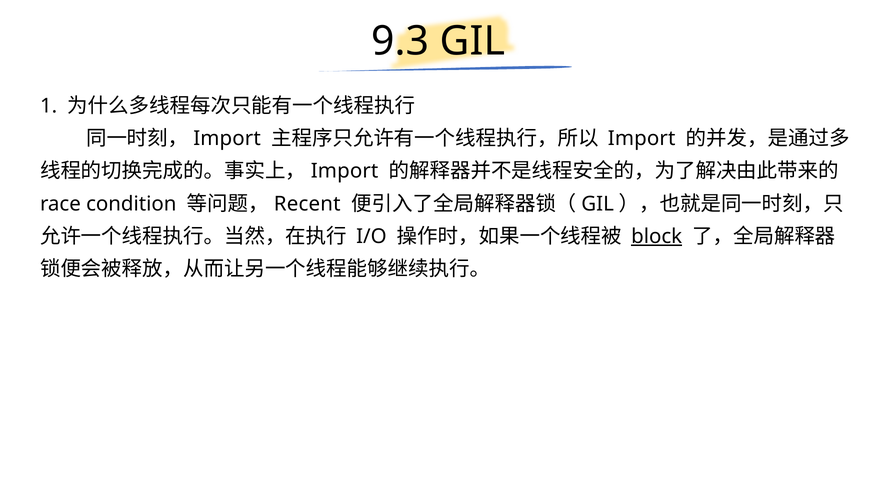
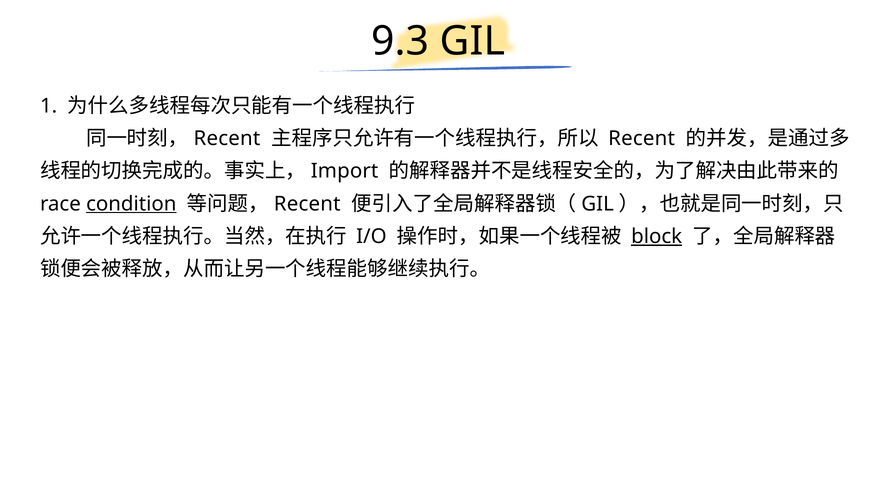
Import at (227, 139): Import -> Recent
Import at (642, 139): Import -> Recent
condition underline: none -> present
